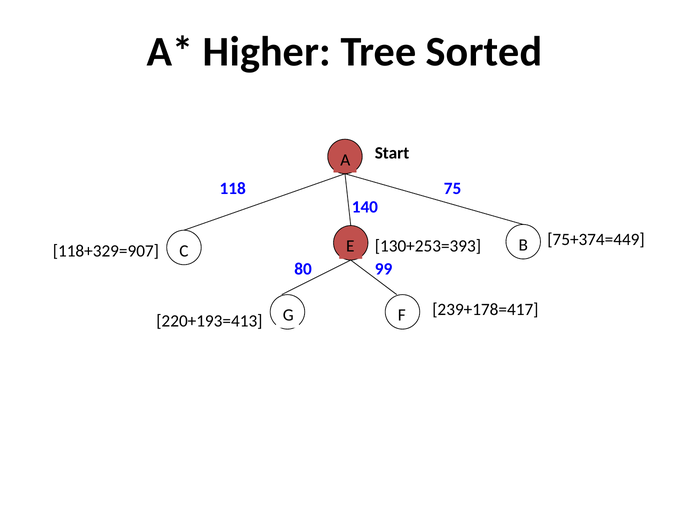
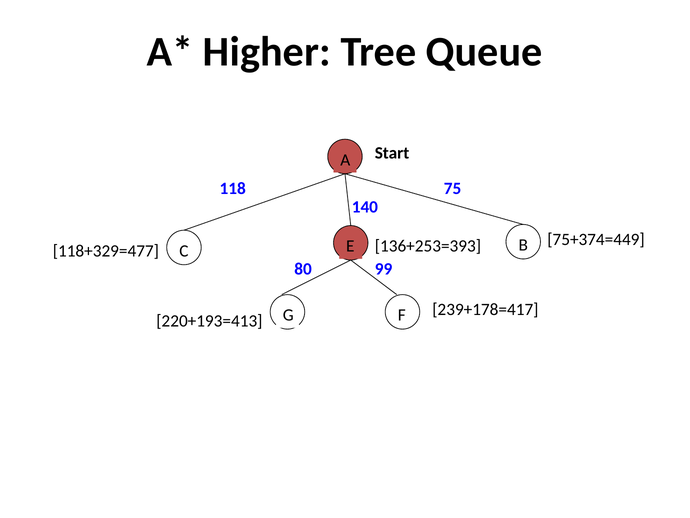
Sorted: Sorted -> Queue
130+253=393: 130+253=393 -> 136+253=393
118+329=907: 118+329=907 -> 118+329=477
